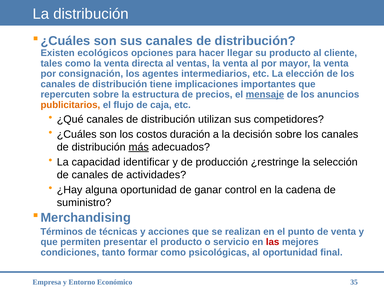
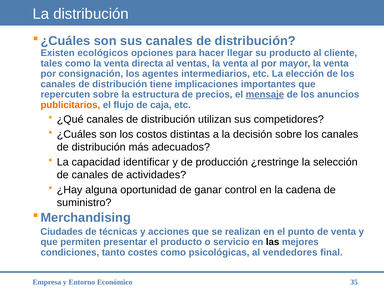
duración: duración -> distintas
más underline: present -> none
Términos: Términos -> Ciudades
las colour: red -> black
formar: formar -> costes
al oportunidad: oportunidad -> vendedores
